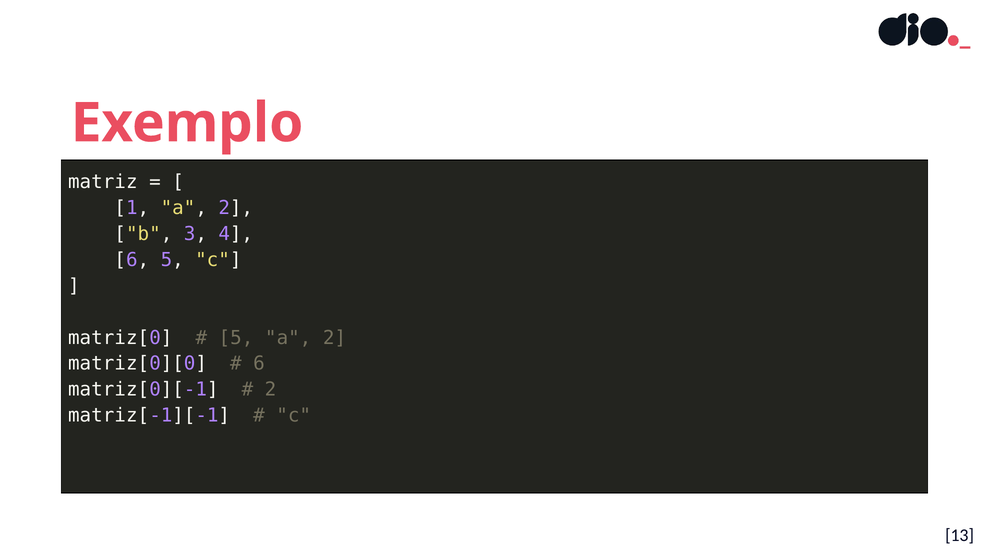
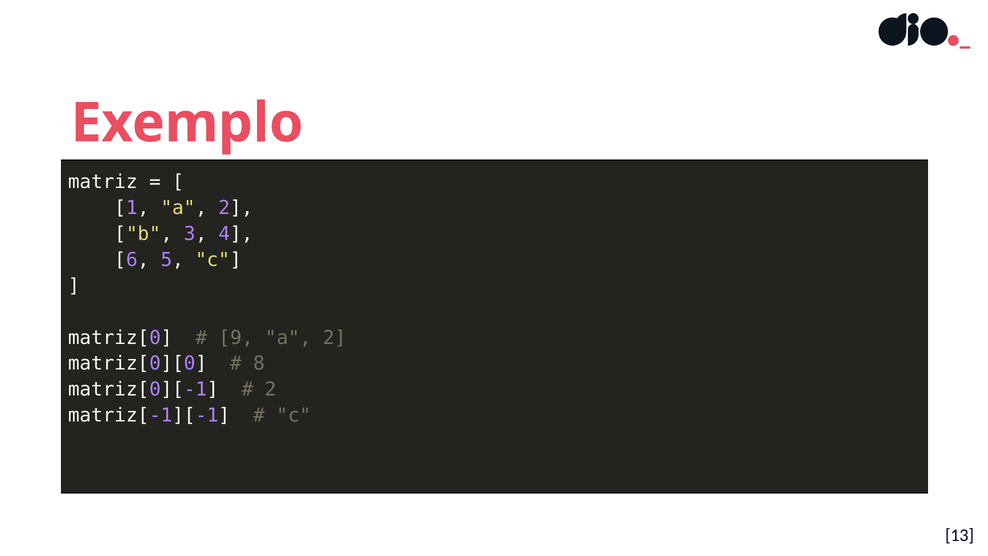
5 at (236, 338): 5 -> 9
6 at (259, 363): 6 -> 8
